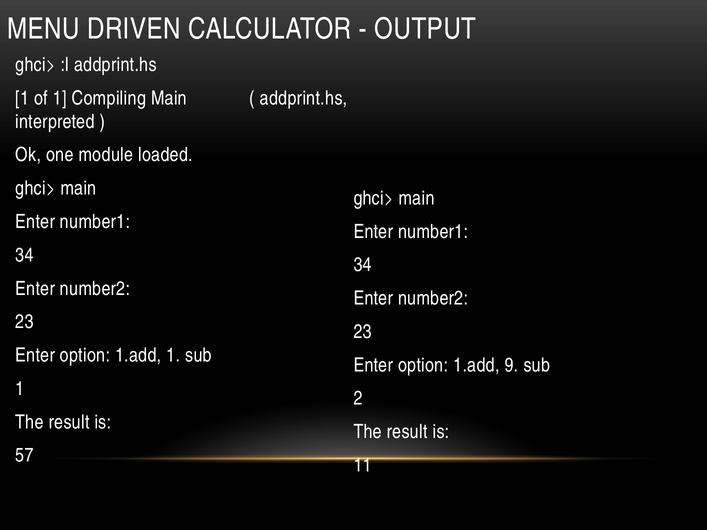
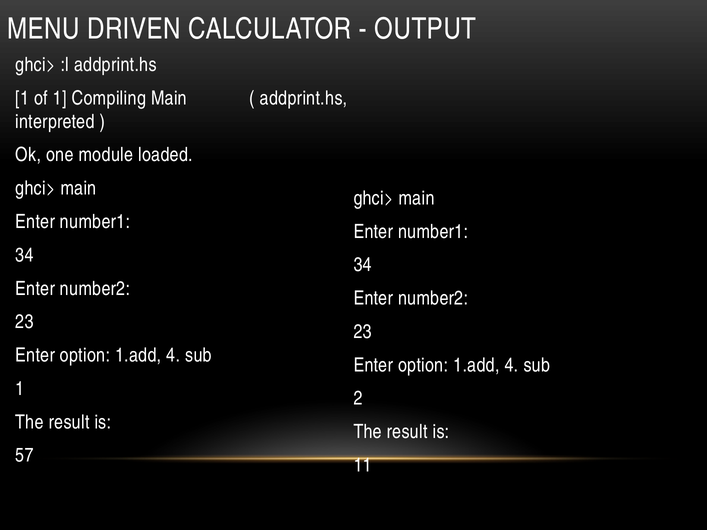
1 at (173, 355): 1 -> 4
9 at (511, 365): 9 -> 4
